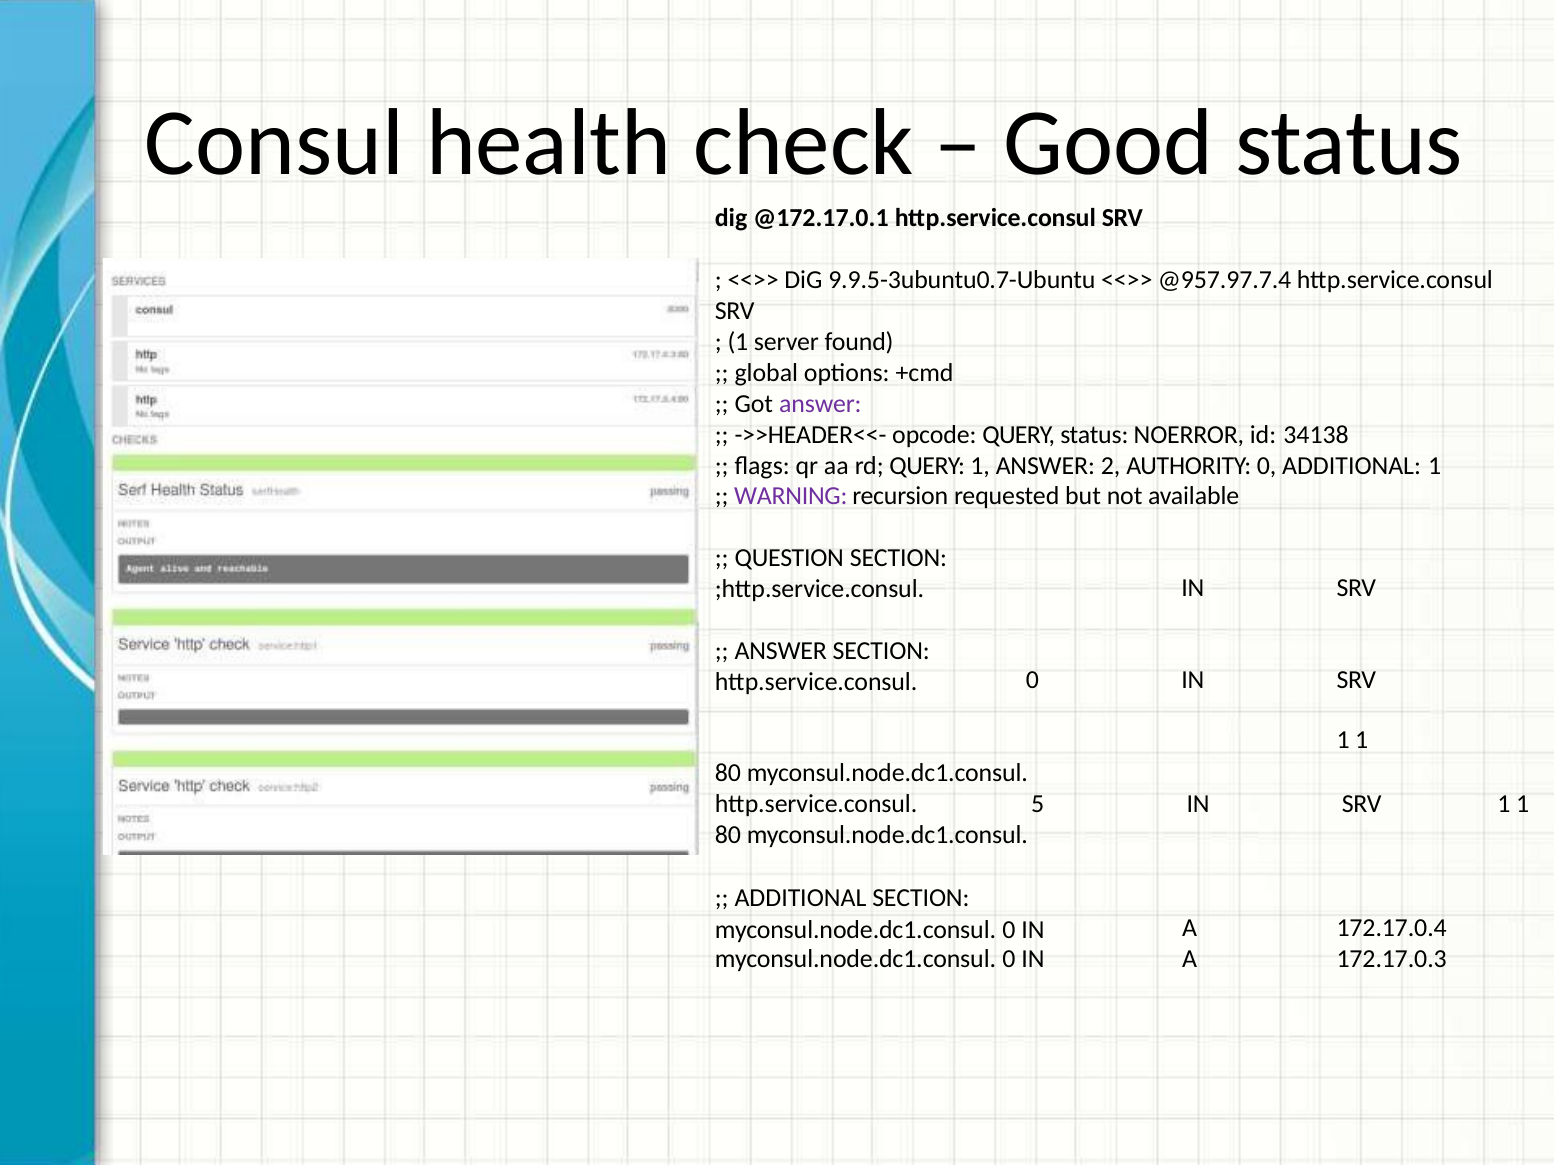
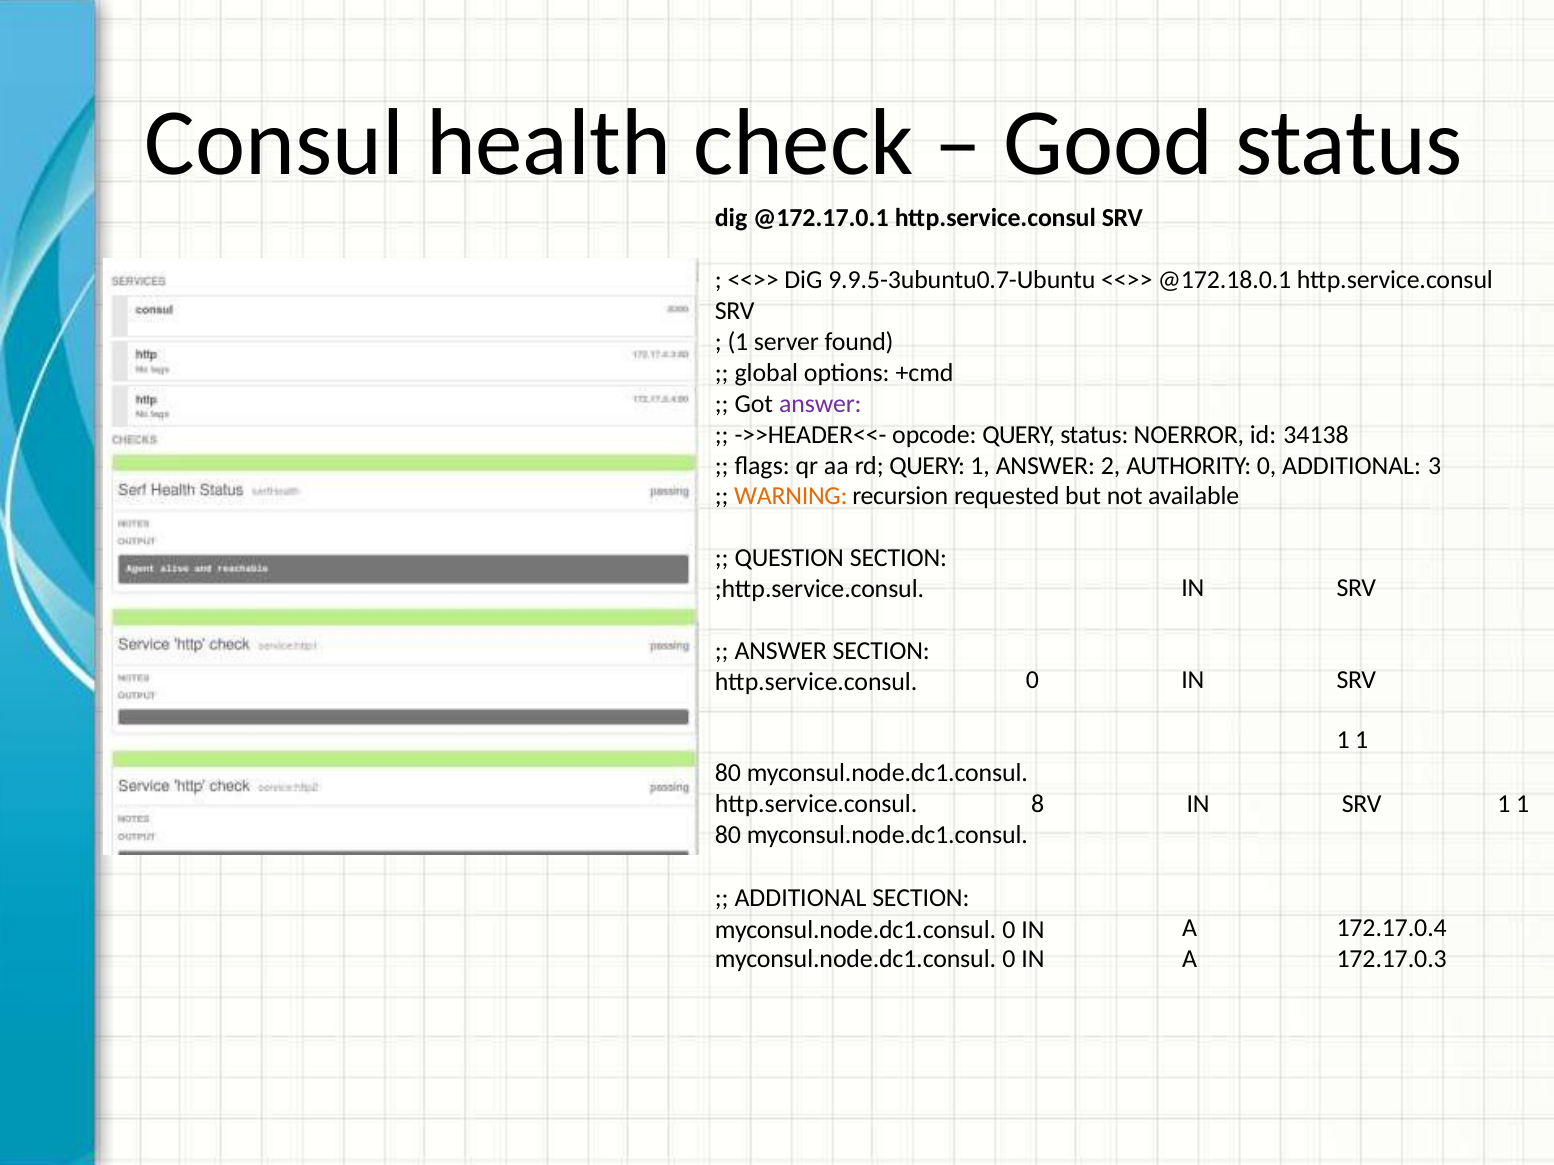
@957.97.7.4: @957.97.7.4 -> @172.18.0.1
ADDITIONAL 1: 1 -> 3
WARNING colour: purple -> orange
5: 5 -> 8
